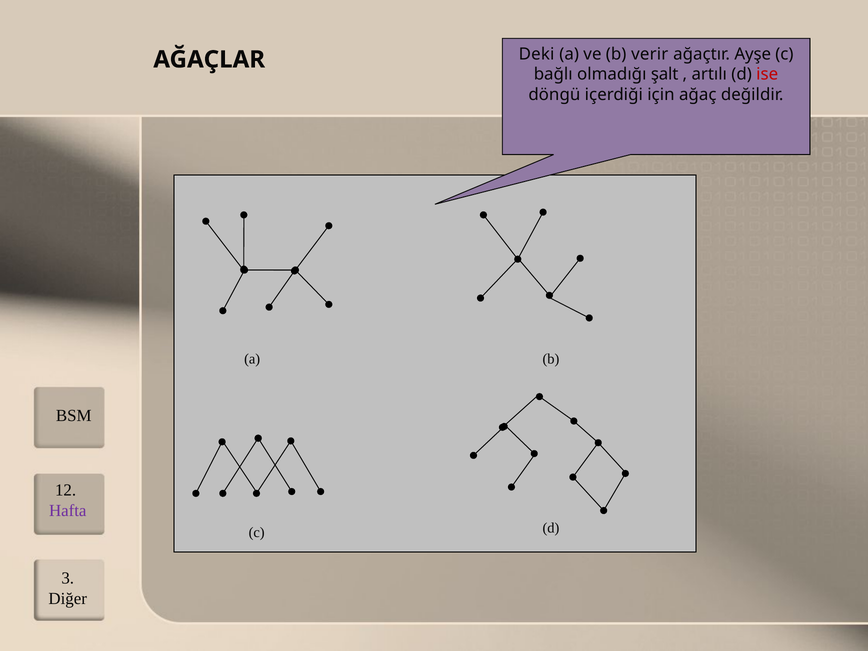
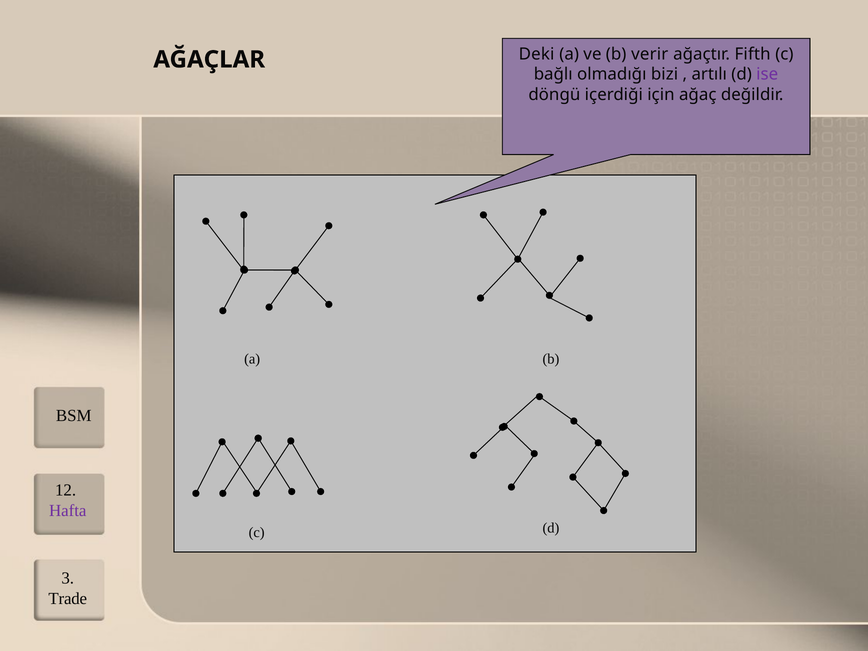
Ayşe: Ayşe -> Fifth
şalt: şalt -> bizi
ise colour: red -> purple
Diğer: Diğer -> Trade
